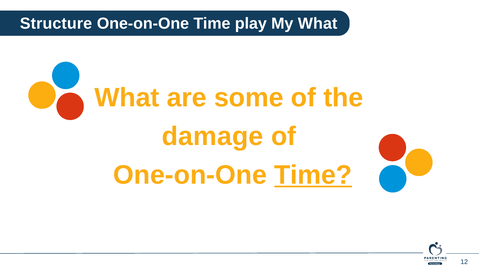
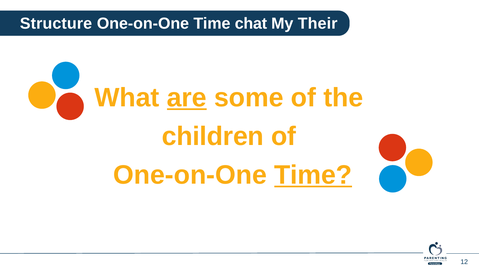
play: play -> chat
My What: What -> Their
are underline: none -> present
damage: damage -> children
